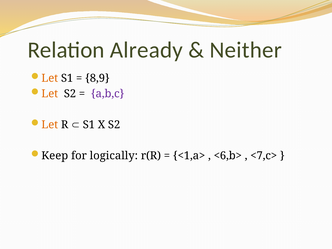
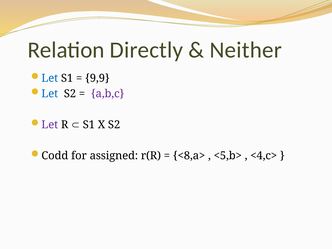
Already: Already -> Directly
Let at (50, 78) colour: orange -> blue
8,9: 8,9 -> 9,9
Let at (50, 94) colour: orange -> blue
Let at (50, 125) colour: orange -> purple
Keep: Keep -> Codd
logically: logically -> assigned
<1,a>: <1,a> -> <8,a>
<6,b>: <6,b> -> <5,b>
<7,c>: <7,c> -> <4,c>
